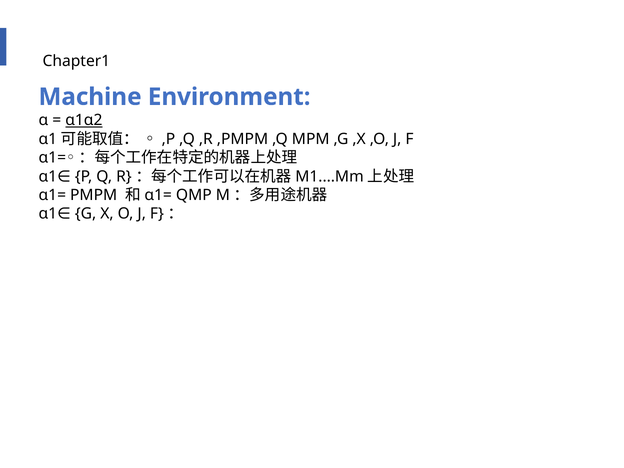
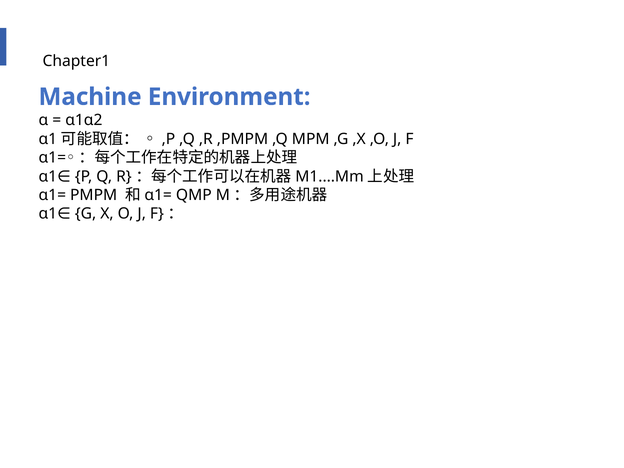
α1α2 underline: present -> none
